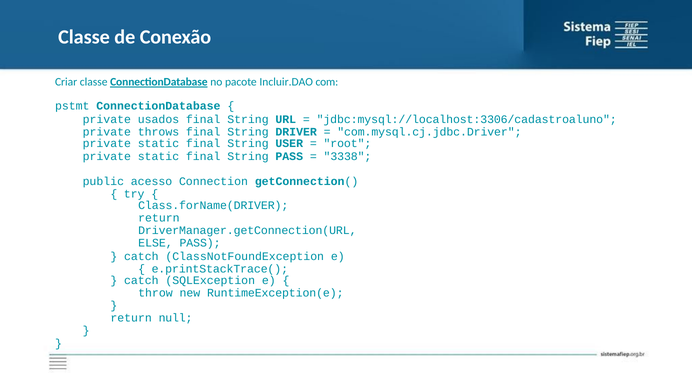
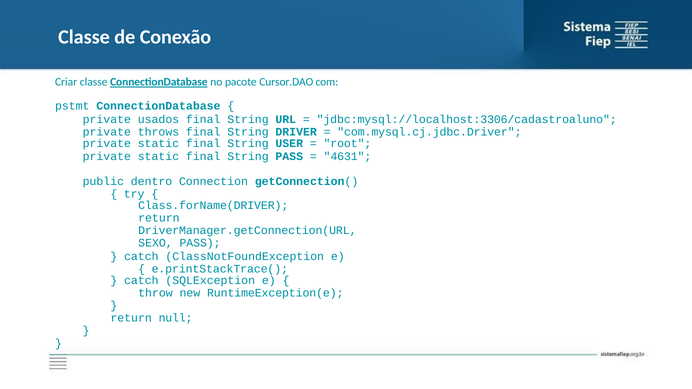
Incluir.DAO: Incluir.DAO -> Cursor.DAO
3338: 3338 -> 4631
acesso: acesso -> dentro
ELSE: ELSE -> SEXO
